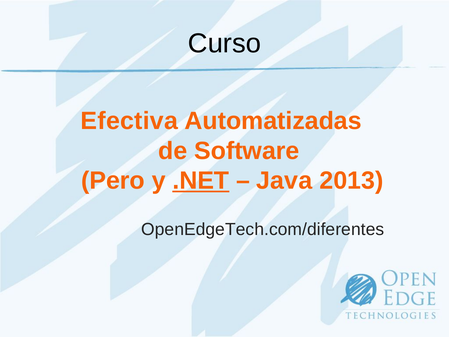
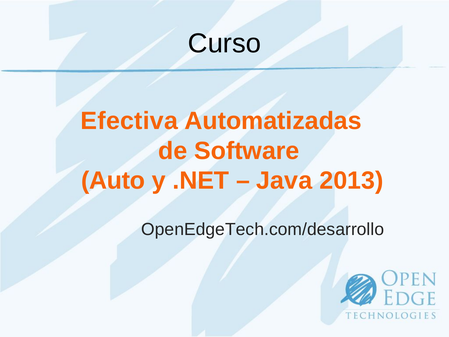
Pero: Pero -> Auto
.NET underline: present -> none
OpenEdgeTech.com/diferentes: OpenEdgeTech.com/diferentes -> OpenEdgeTech.com/desarrollo
